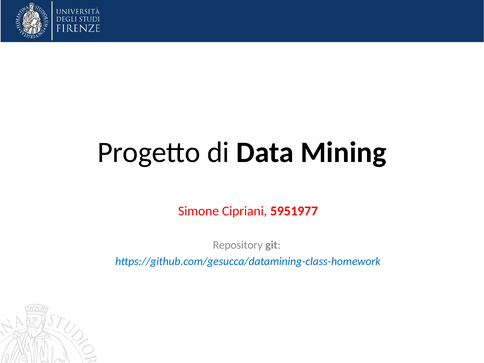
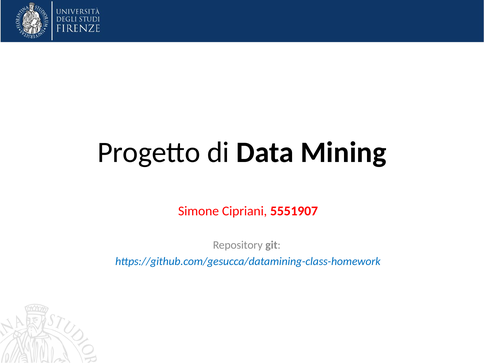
5951977: 5951977 -> 5551907
